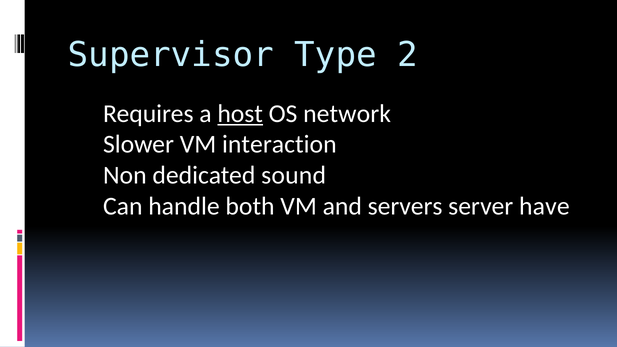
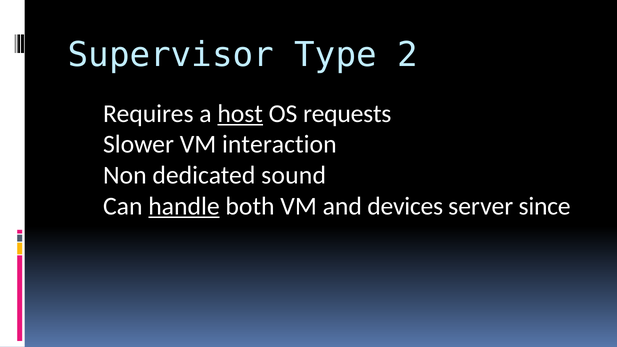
network: network -> requests
handle underline: none -> present
servers: servers -> devices
have: have -> since
